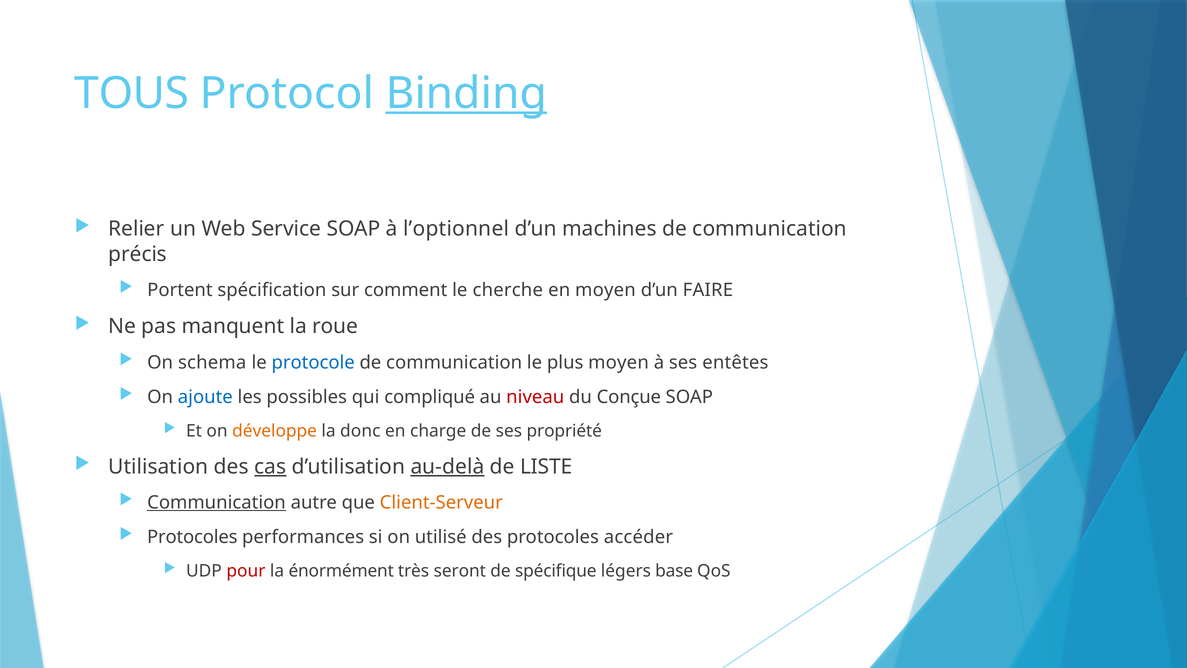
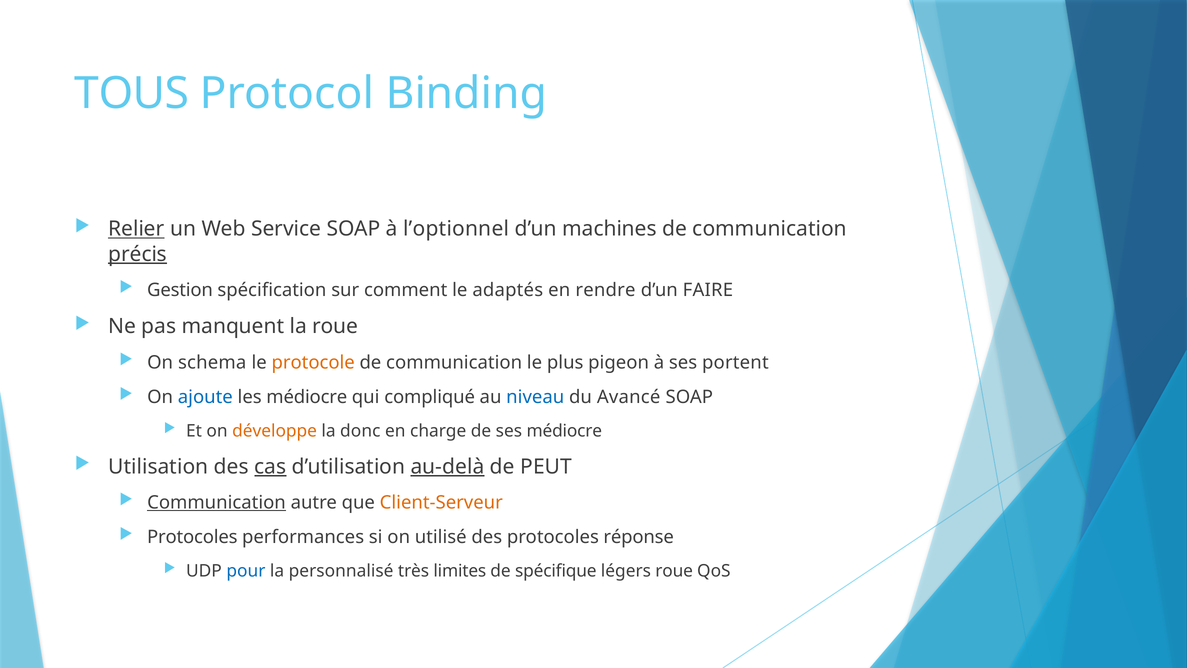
Binding underline: present -> none
Relier underline: none -> present
précis underline: none -> present
Portent: Portent -> Gestion
cherche: cherche -> adaptés
en moyen: moyen -> rendre
protocole colour: blue -> orange
plus moyen: moyen -> pigeon
entêtes: entêtes -> portent
les possibles: possibles -> médiocre
niveau colour: red -> blue
Conçue: Conçue -> Avancé
ses propriété: propriété -> médiocre
LISTE: LISTE -> PEUT
accéder: accéder -> réponse
pour colour: red -> blue
énormément: énormément -> personnalisé
seront: seront -> limites
légers base: base -> roue
